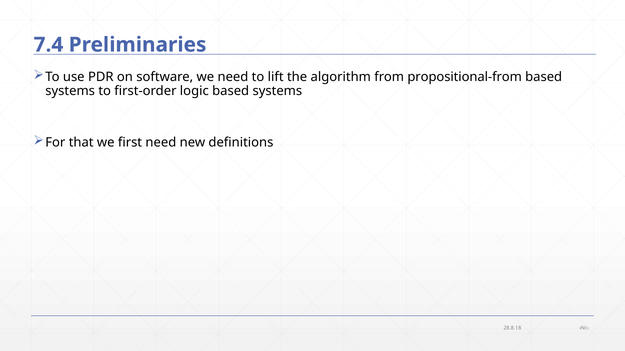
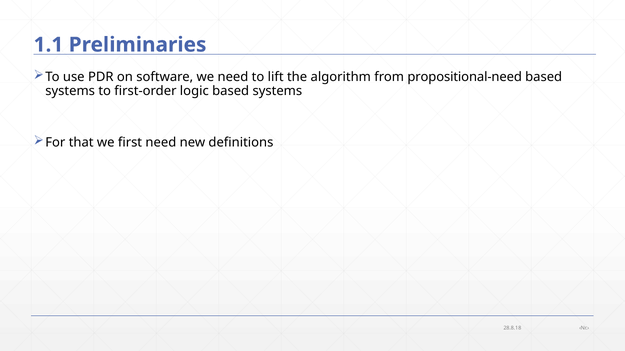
7.4: 7.4 -> 1.1
propositional-from: propositional-from -> propositional-need
